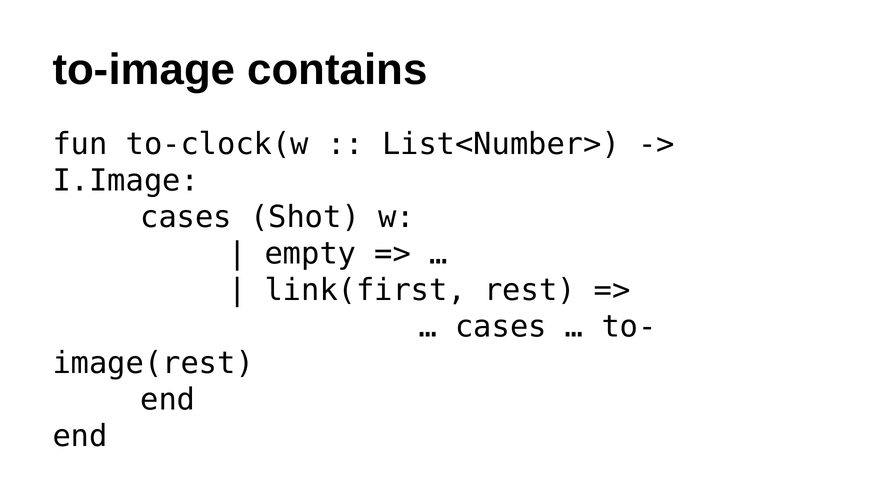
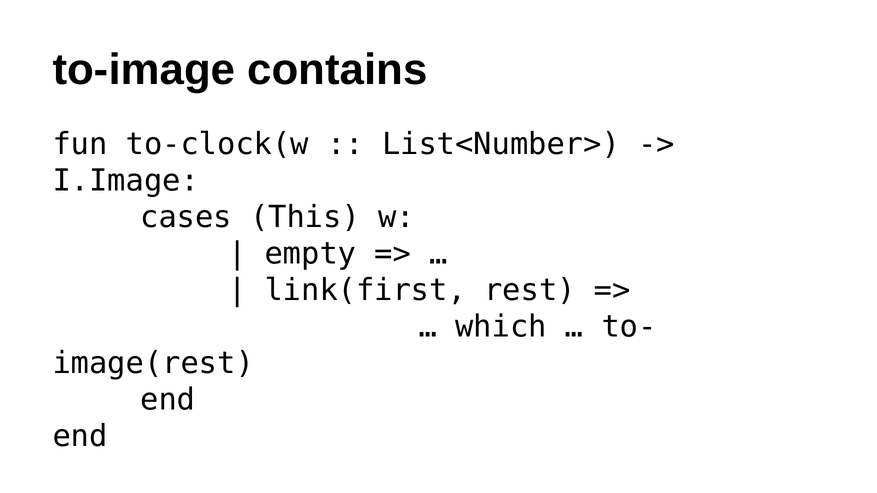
Shot: Shot -> This
cases at (501, 327): cases -> which
